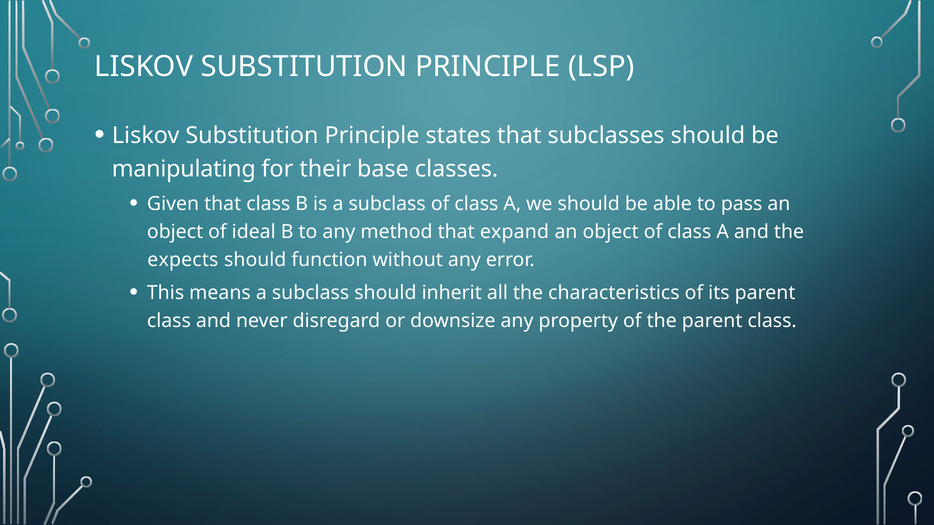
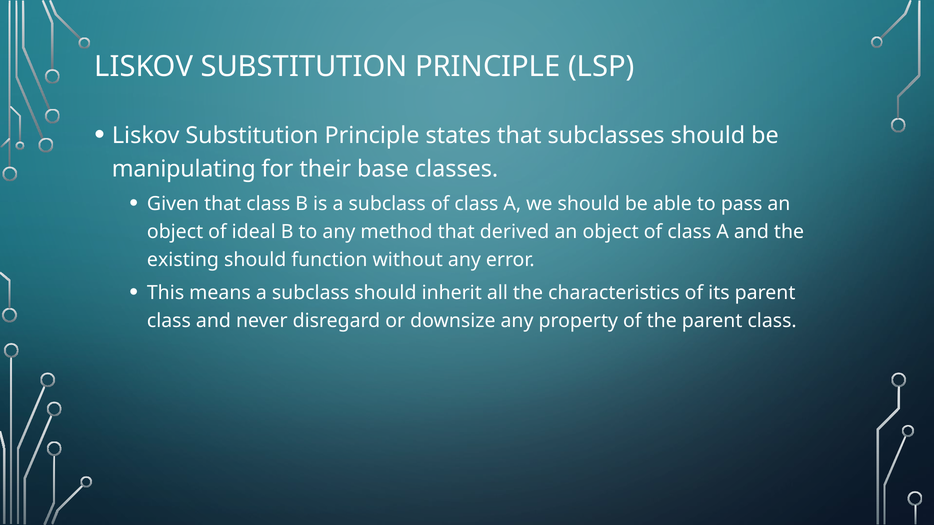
expand: expand -> derived
expects: expects -> existing
